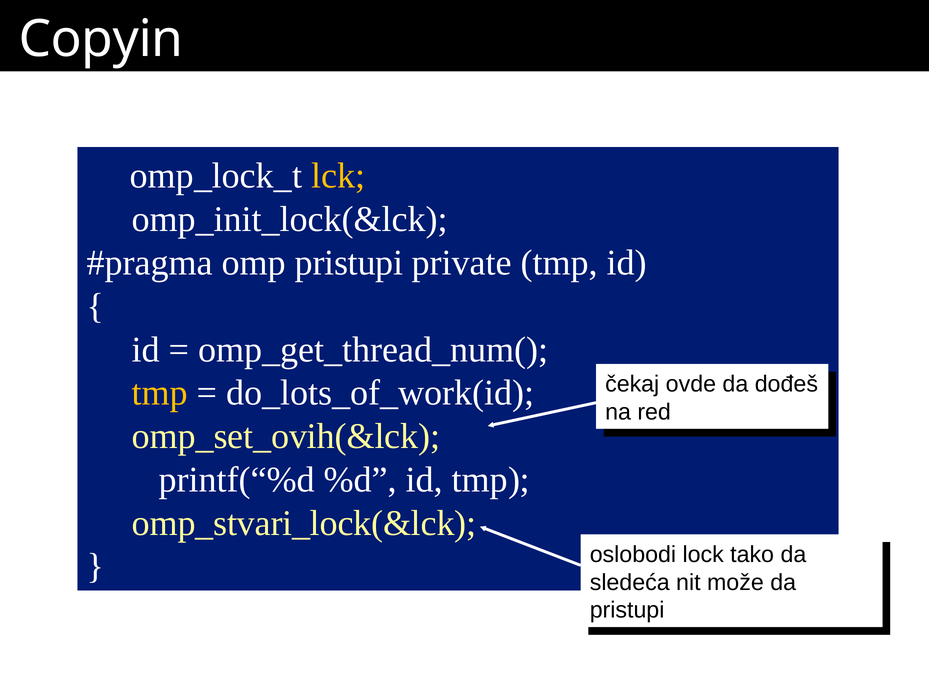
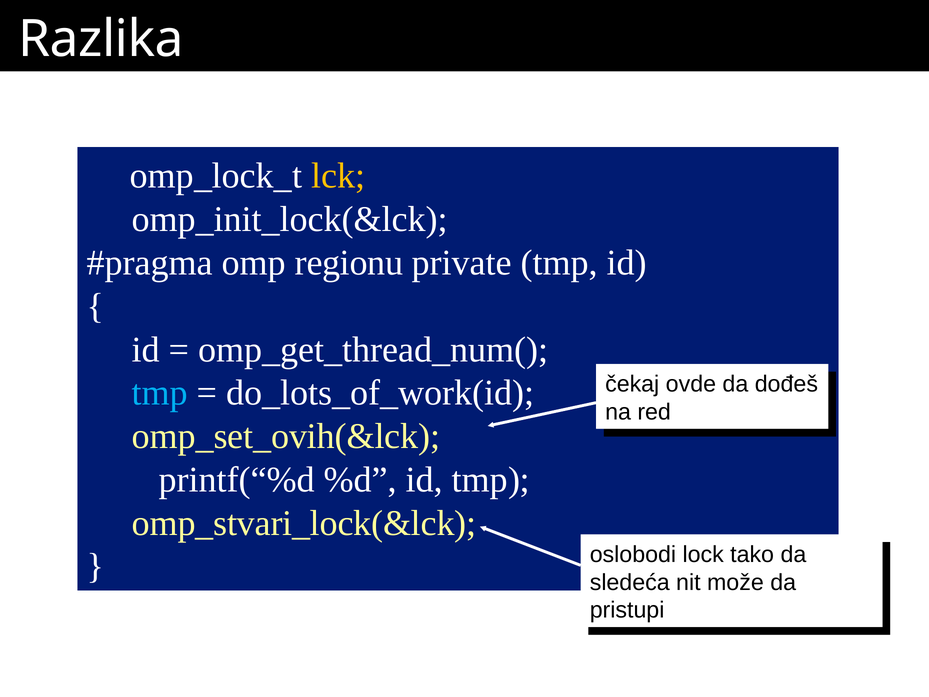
Copyin: Copyin -> Razlika
omp pristupi: pristupi -> regionu
tmp at (160, 393) colour: yellow -> light blue
